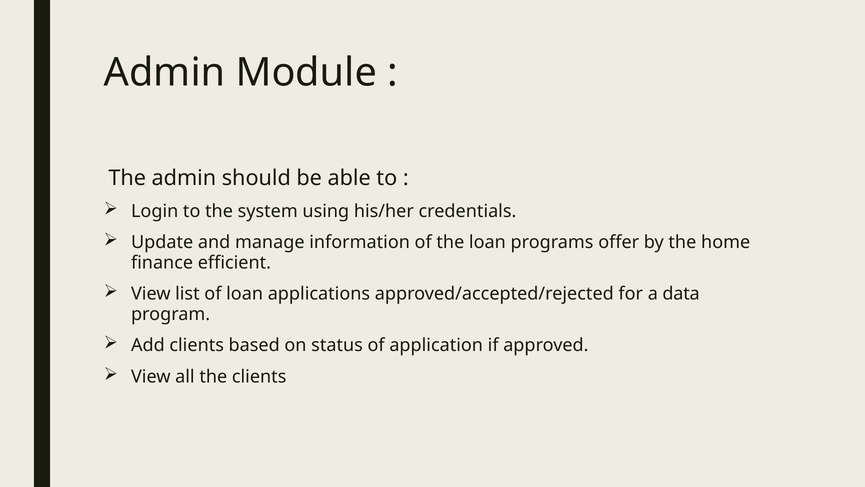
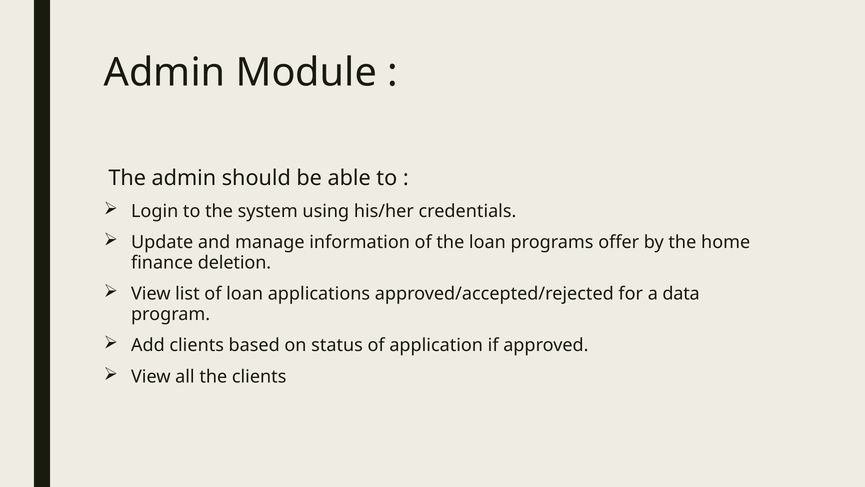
efficient: efficient -> deletion
